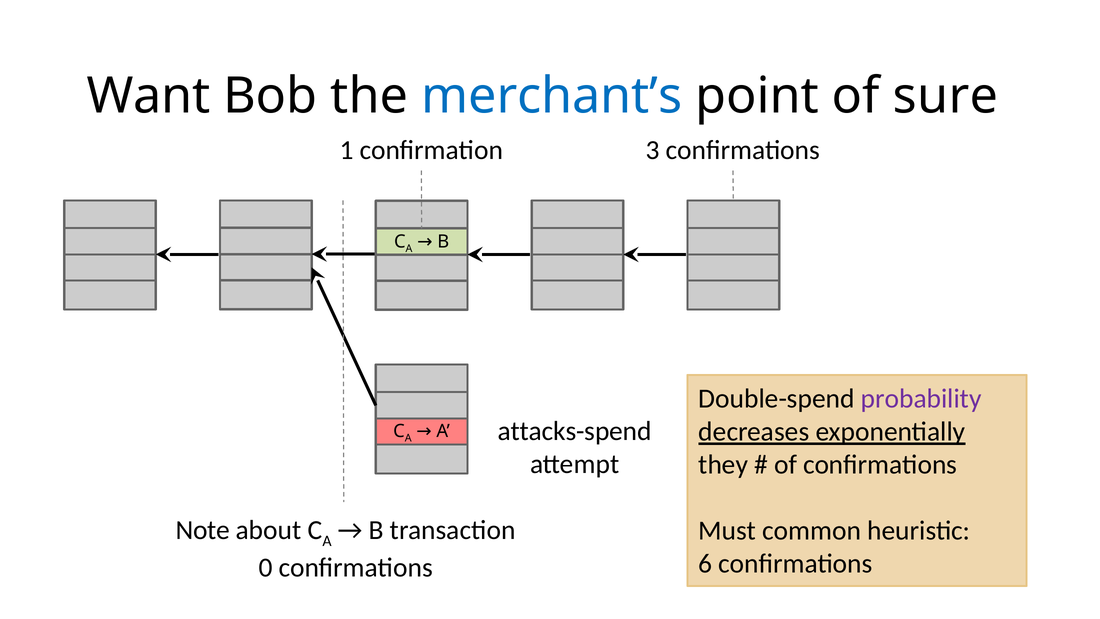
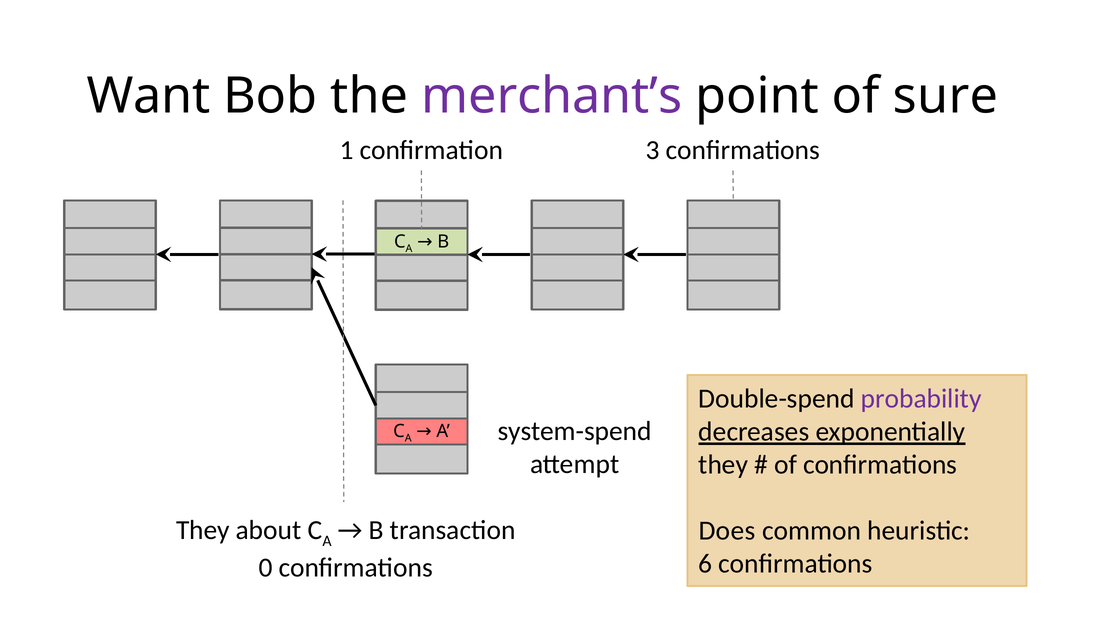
merchant’s colour: blue -> purple
attacks-spend: attacks-spend -> system-spend
Note at (203, 530): Note -> They
Must: Must -> Does
